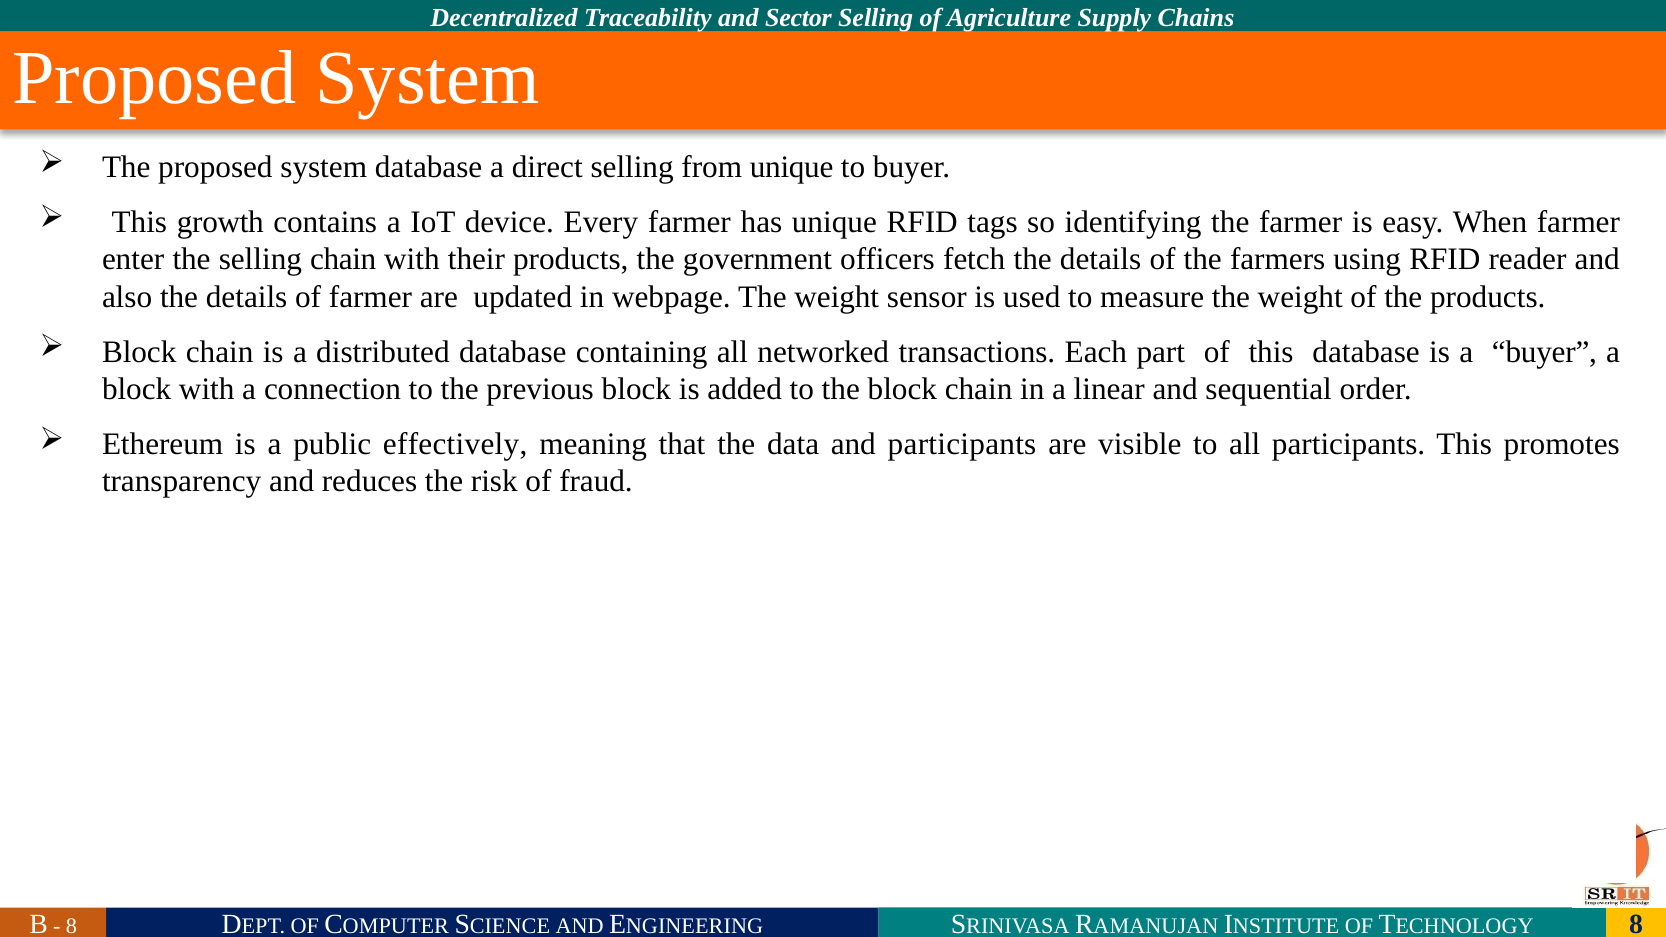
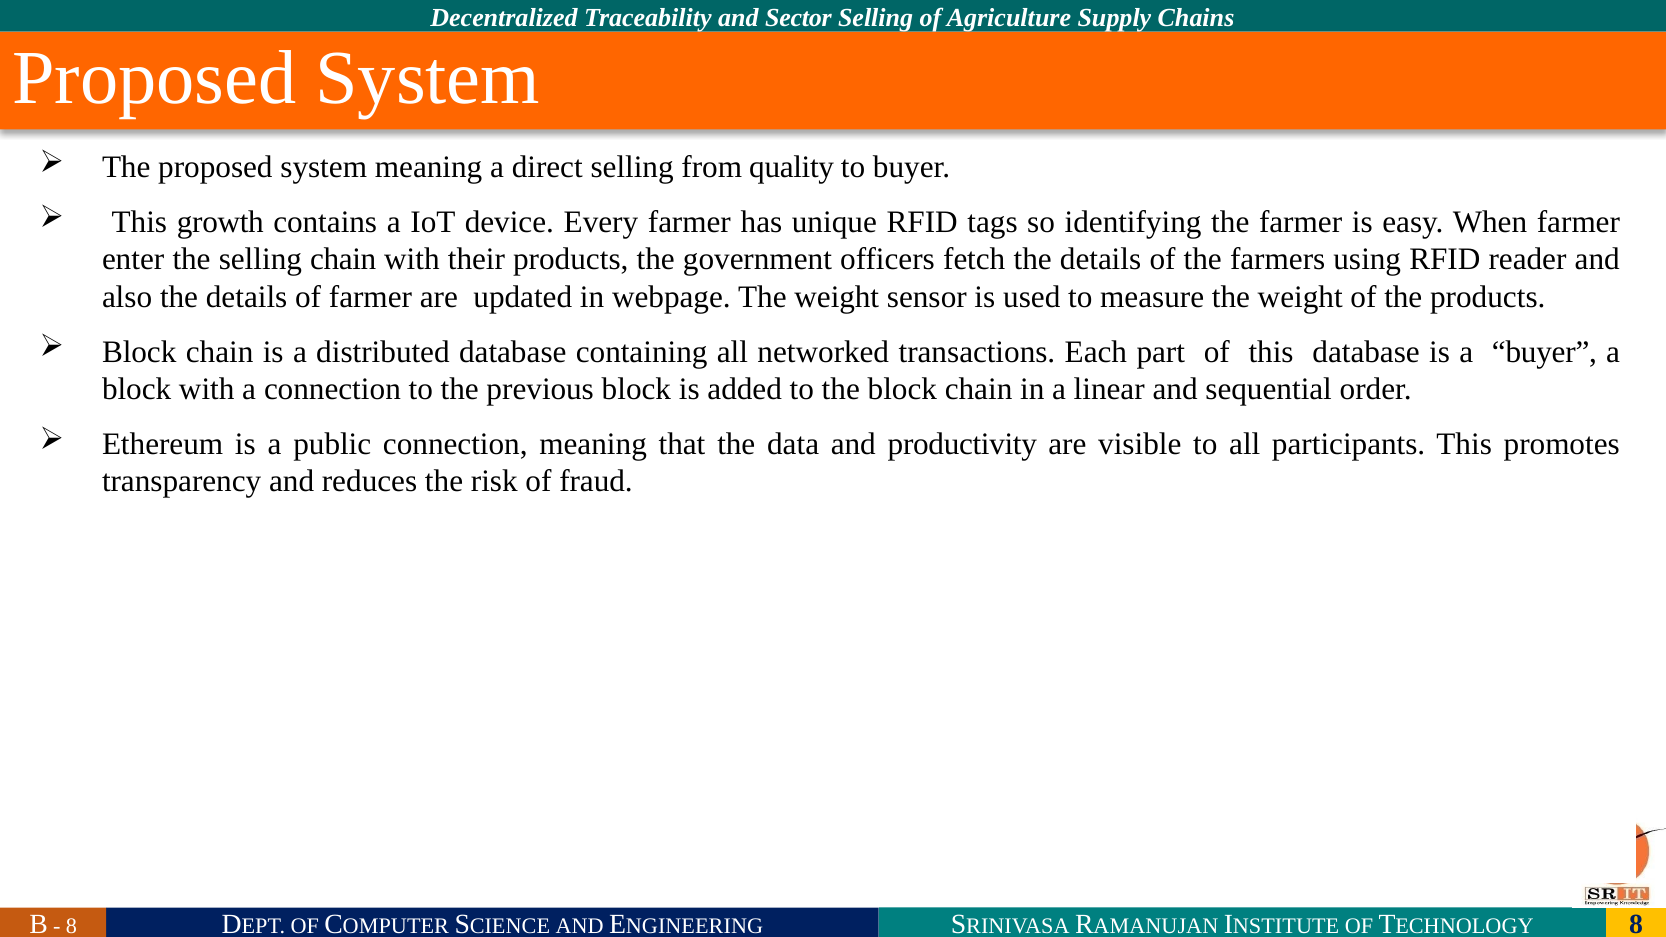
system database: database -> meaning
from unique: unique -> quality
public effectively: effectively -> connection
and participants: participants -> productivity
